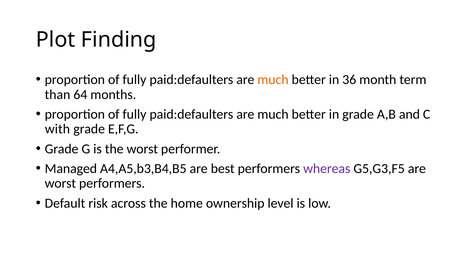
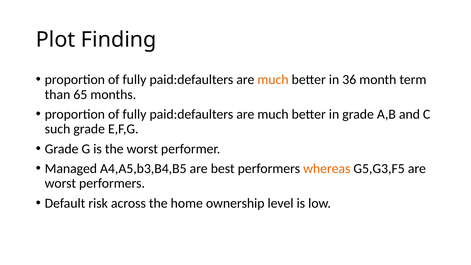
64: 64 -> 65
with: with -> such
whereas colour: purple -> orange
